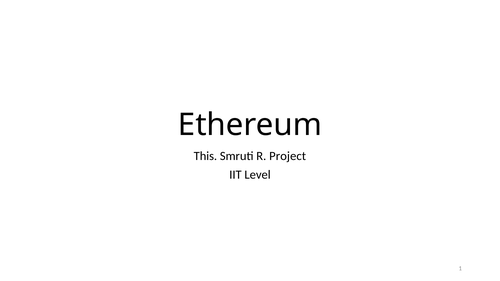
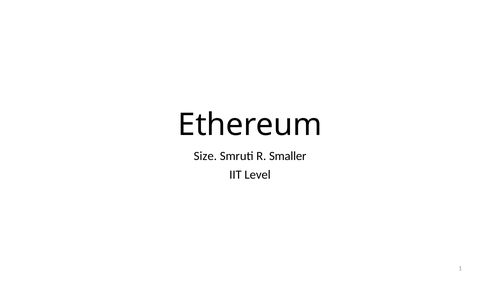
This: This -> Size
Project: Project -> Smaller
